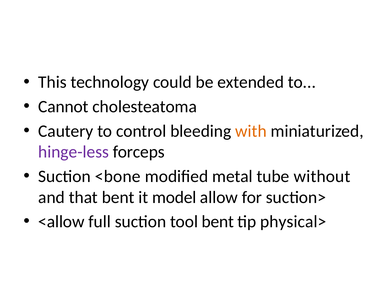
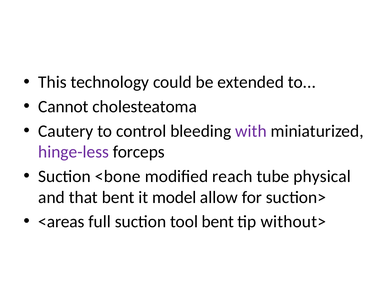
with colour: orange -> purple
metal: metal -> reach
without: without -> physical
<allow: <allow -> <areas
physical>: physical> -> without>
